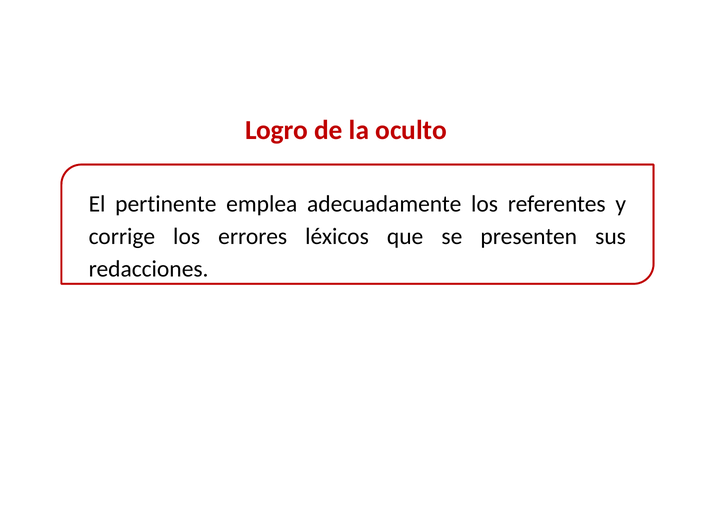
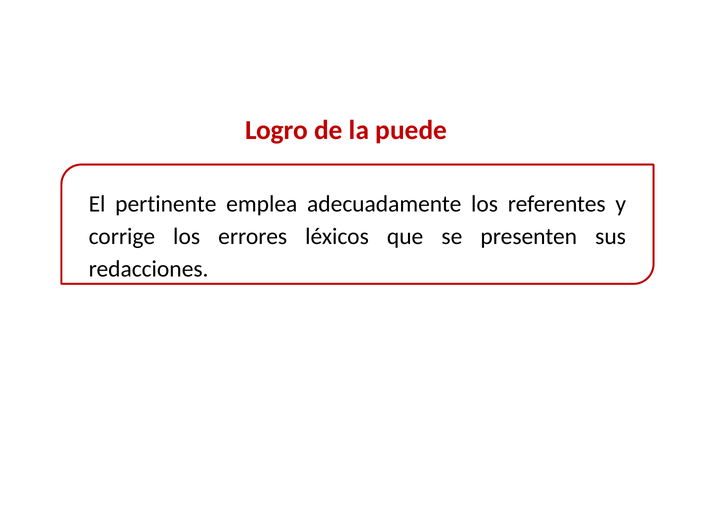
oculto: oculto -> puede
